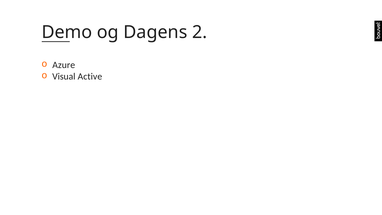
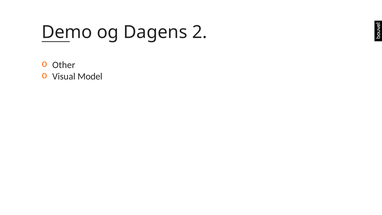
Azure: Azure -> Other
Active: Active -> Model
